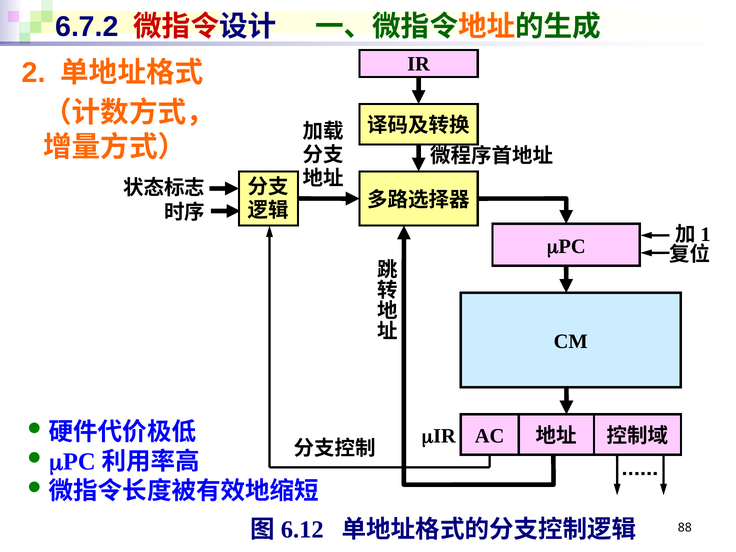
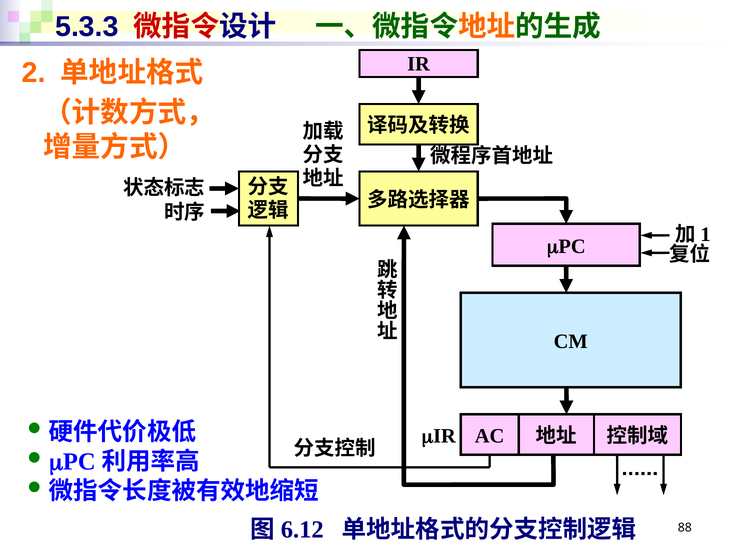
6.7.2: 6.7.2 -> 5.3.3
